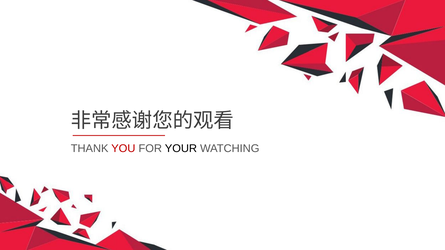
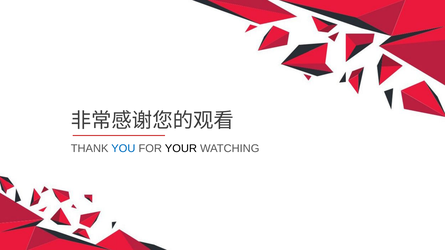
YOU colour: red -> blue
